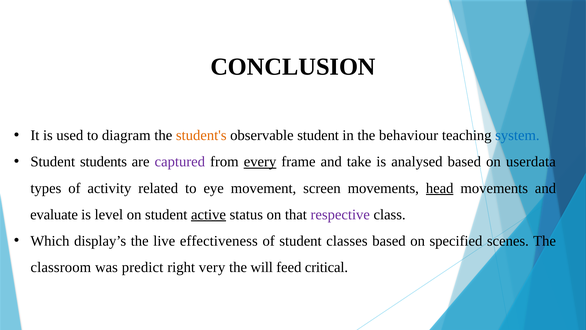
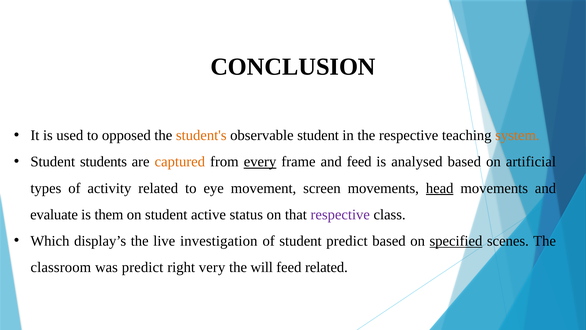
diagram: diagram -> opposed
the behaviour: behaviour -> respective
system colour: blue -> orange
captured colour: purple -> orange
and take: take -> feed
userdata: userdata -> artificial
level: level -> them
active underline: present -> none
effectiveness: effectiveness -> investigation
student classes: classes -> predict
specified underline: none -> present
feed critical: critical -> related
